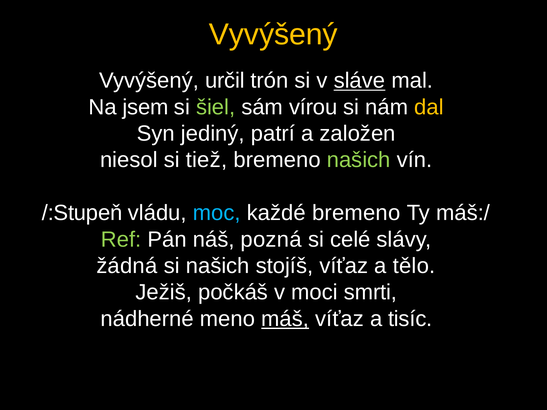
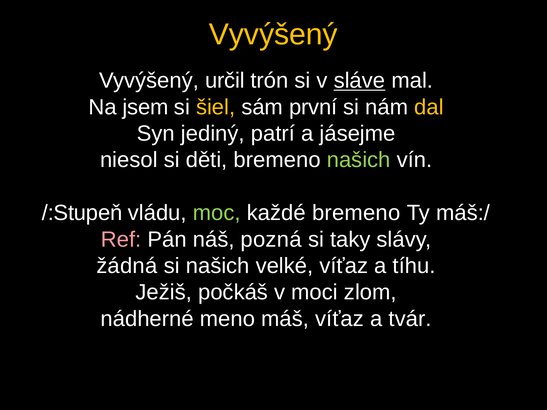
šiel colour: light green -> yellow
vírou: vírou -> první
založen: založen -> jásejme
tiež: tiež -> děti
moc colour: light blue -> light green
Ref colour: light green -> pink
celé: celé -> taky
stojíš: stojíš -> velké
tělo: tělo -> tíhu
smrti: smrti -> zlom
máš underline: present -> none
tisíc: tisíc -> tvár
